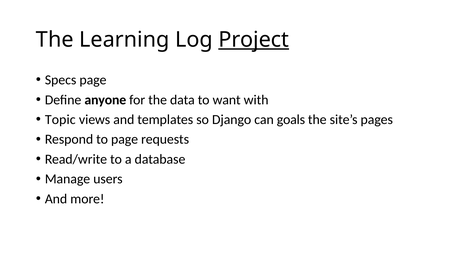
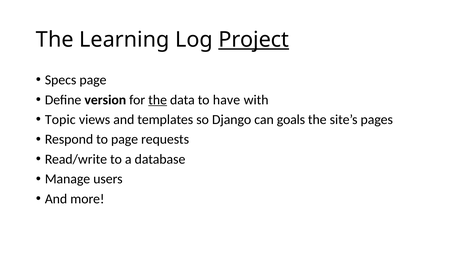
anyone: anyone -> version
the at (158, 100) underline: none -> present
want: want -> have
